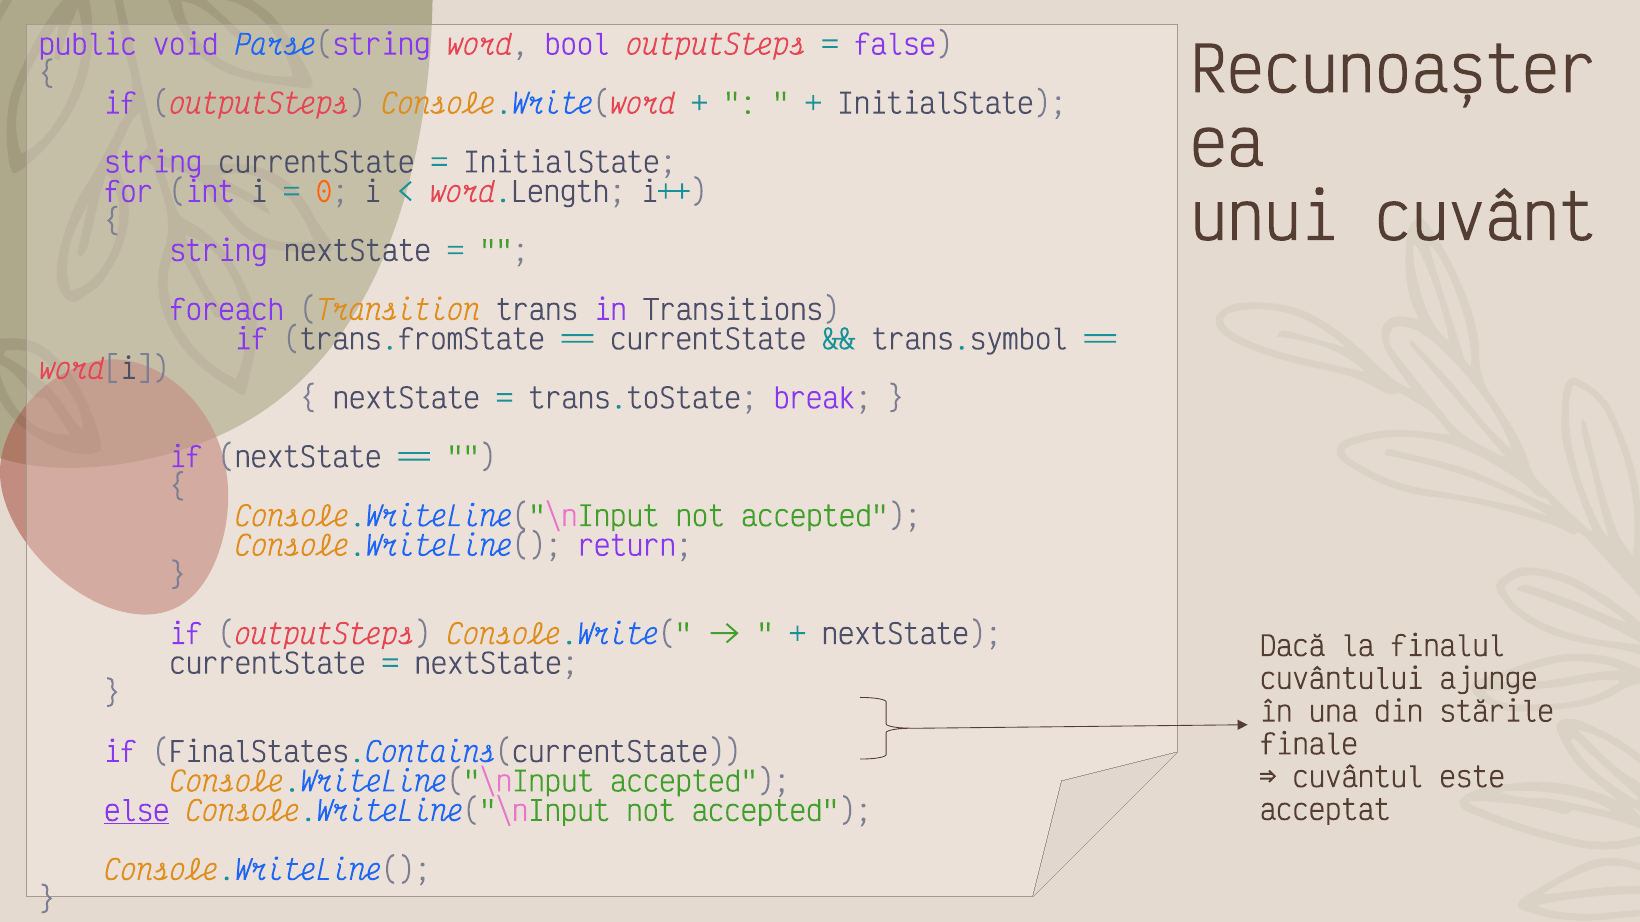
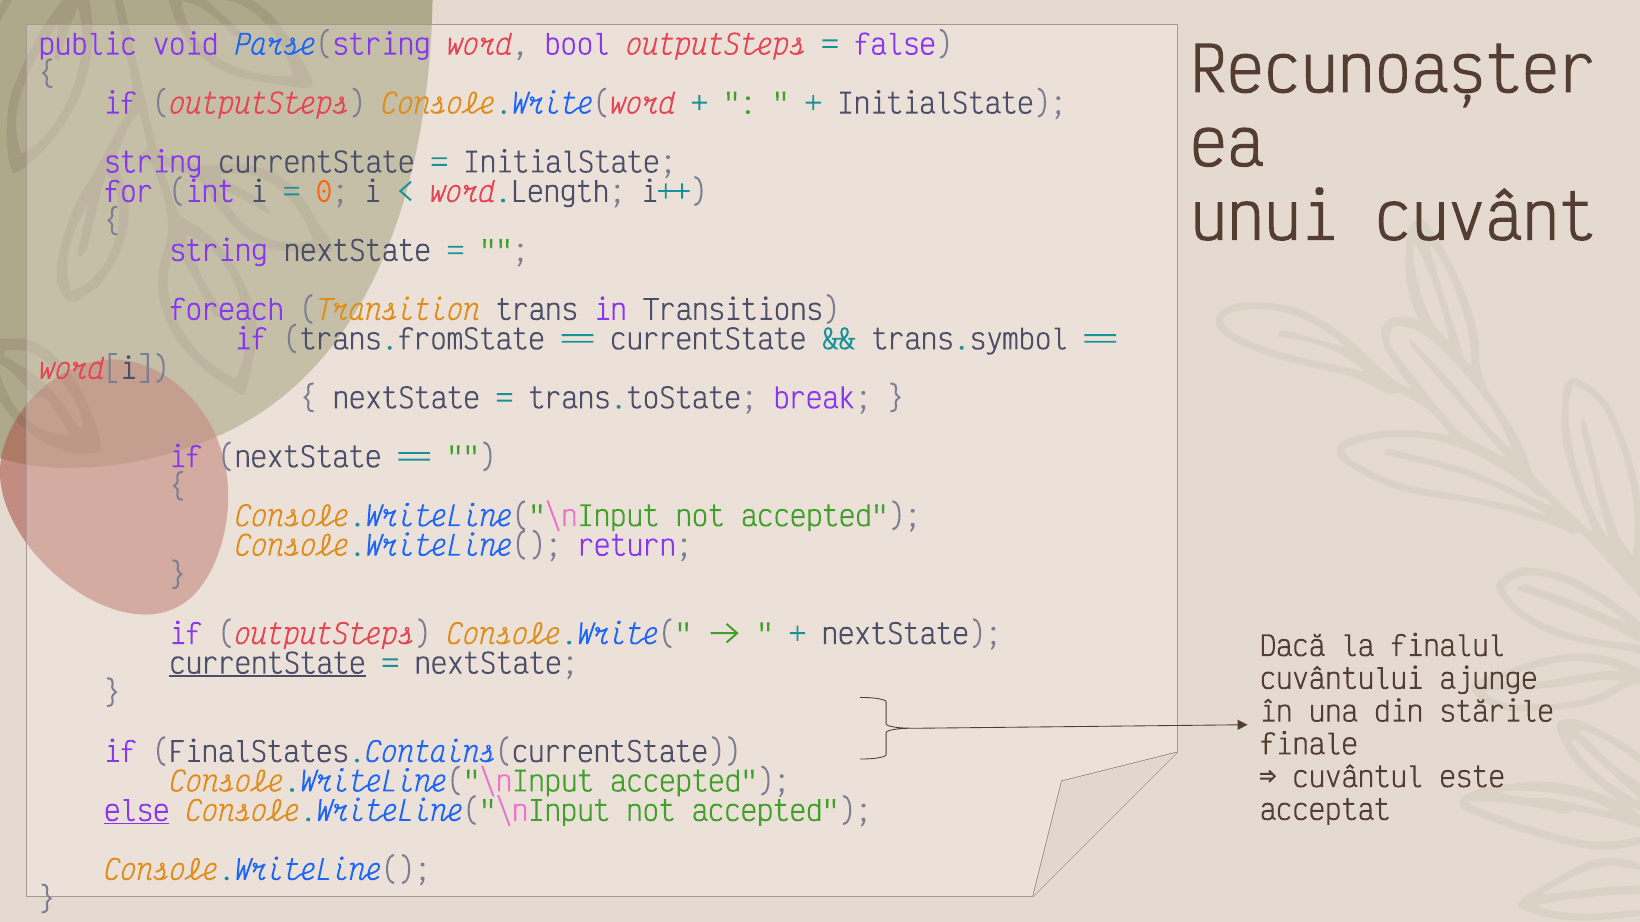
currentState at (267, 665) underline: none -> present
